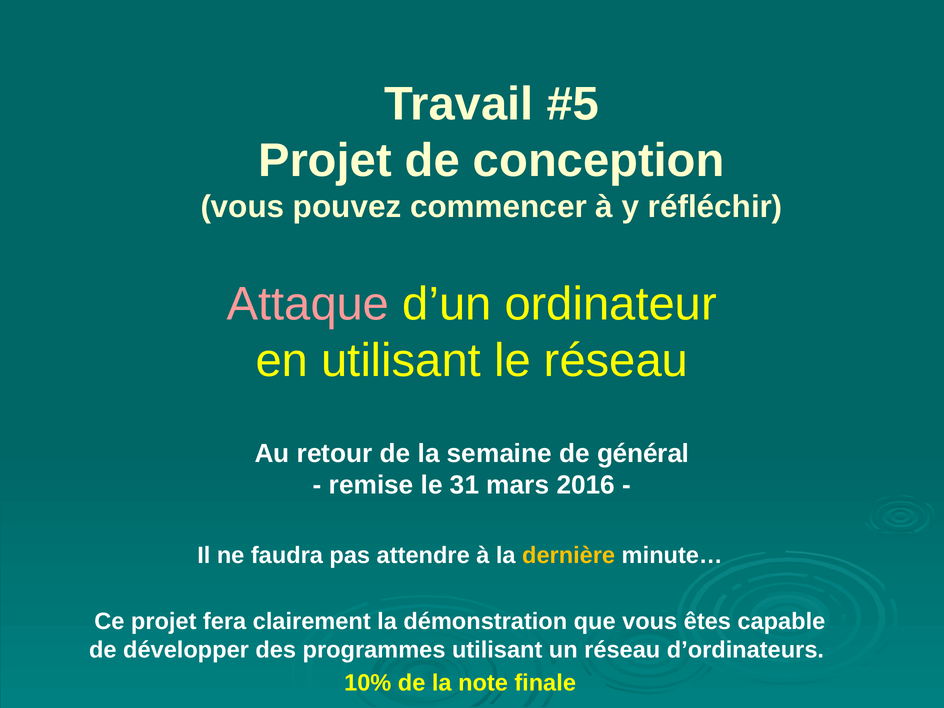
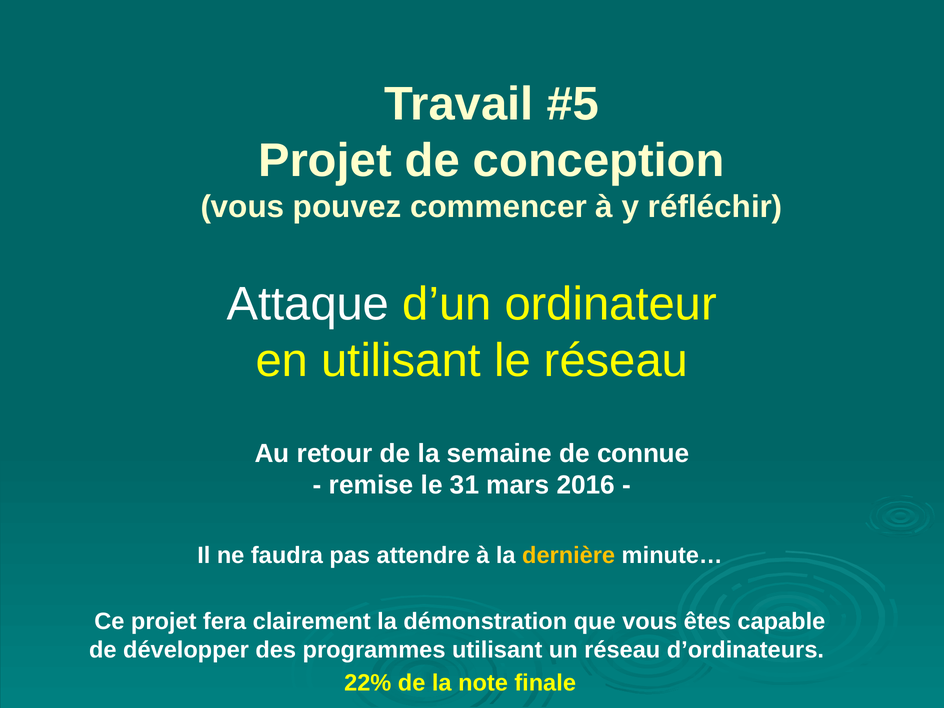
Attaque colour: pink -> white
général: général -> connue
10%: 10% -> 22%
